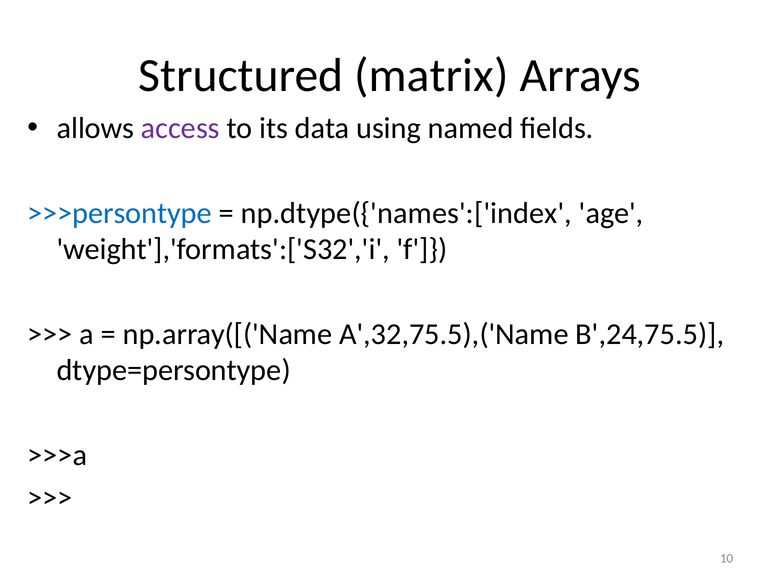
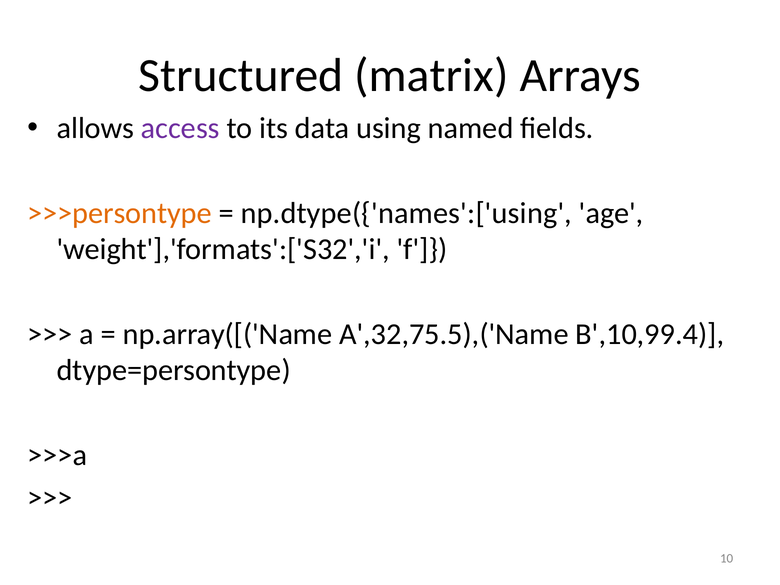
>>>persontype colour: blue -> orange
np.dtype({'names':['index: np.dtype({'names':['index -> np.dtype({'names':['using
B',24,75.5: B',24,75.5 -> B',10,99.4
